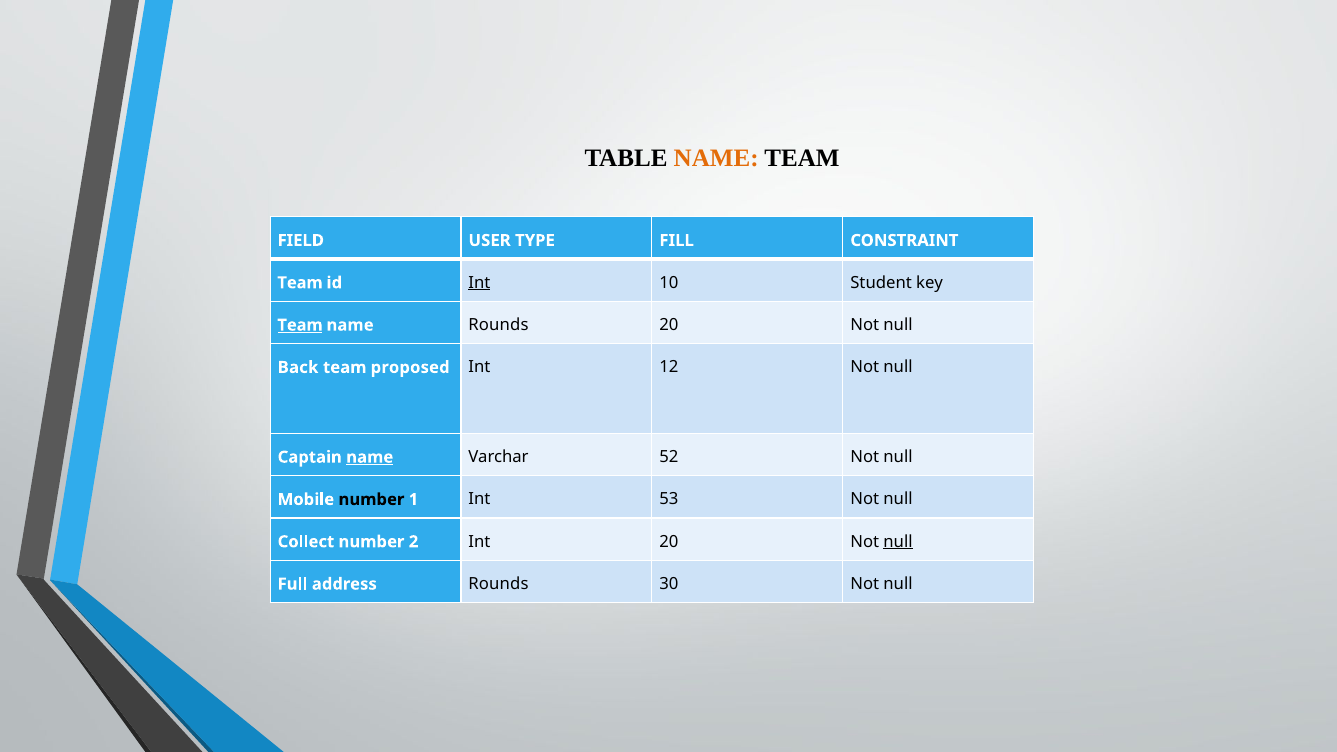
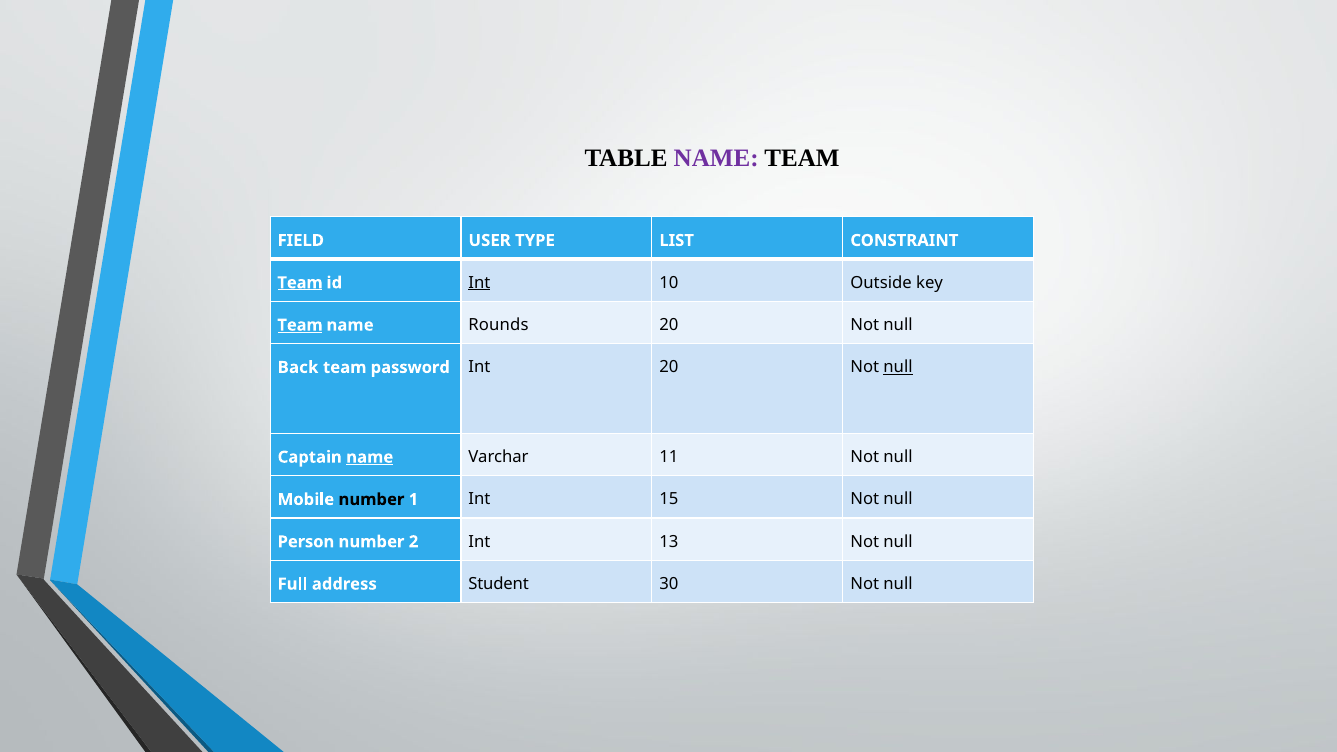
NAME at (716, 158) colour: orange -> purple
FILL: FILL -> LIST
Team at (300, 283) underline: none -> present
Student: Student -> Outside
proposed: proposed -> password
Int 12: 12 -> 20
null at (898, 367) underline: none -> present
52: 52 -> 11
53: 53 -> 15
Collect: Collect -> Person
Int 20: 20 -> 13
null at (898, 542) underline: present -> none
address Rounds: Rounds -> Student
